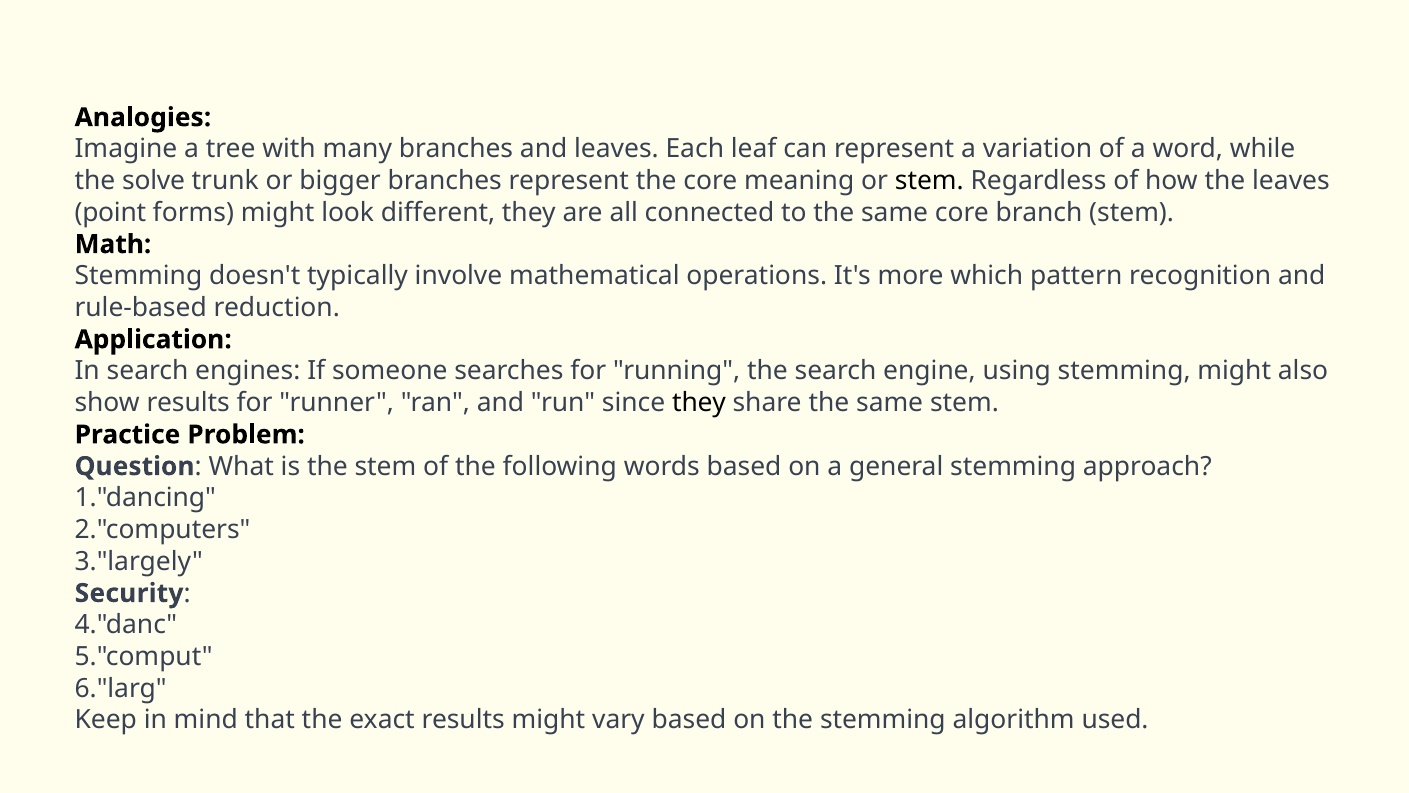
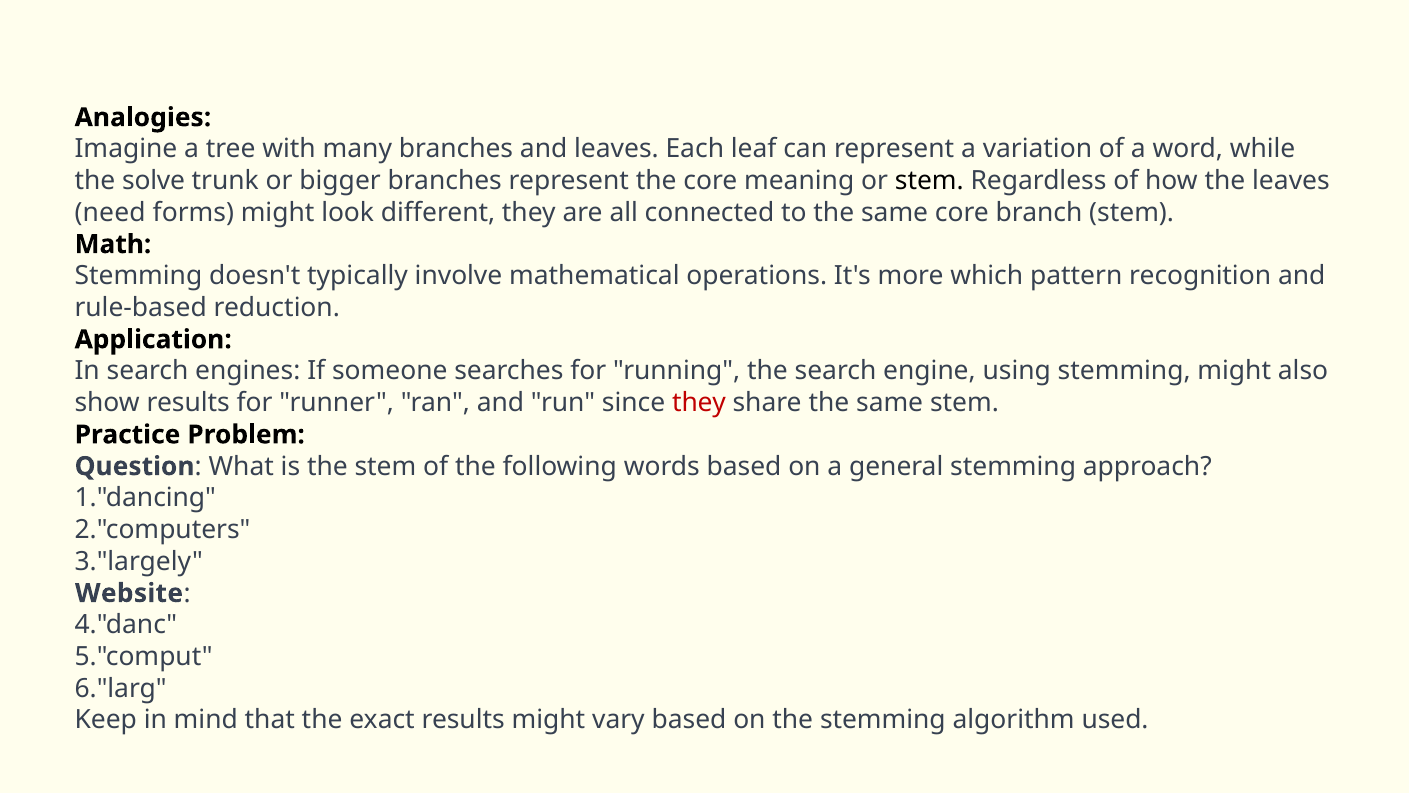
point: point -> need
they at (699, 403) colour: black -> red
Security: Security -> Website
